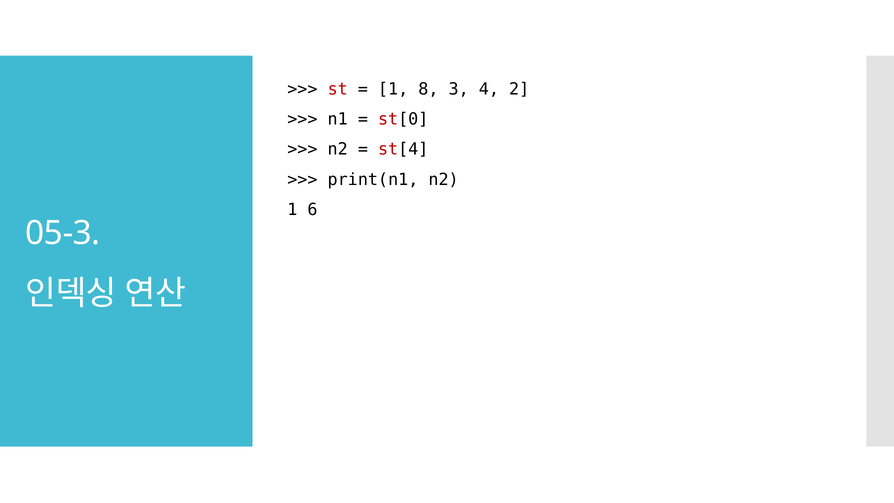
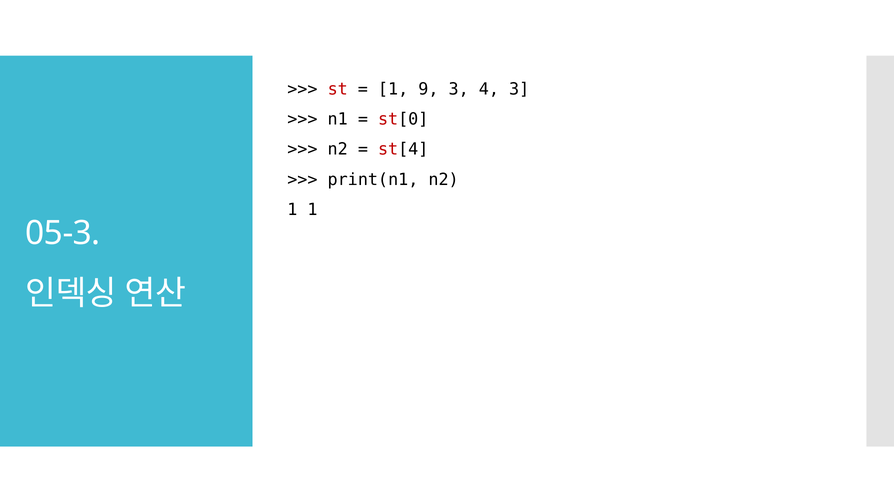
8: 8 -> 9
4 2: 2 -> 3
1 6: 6 -> 1
